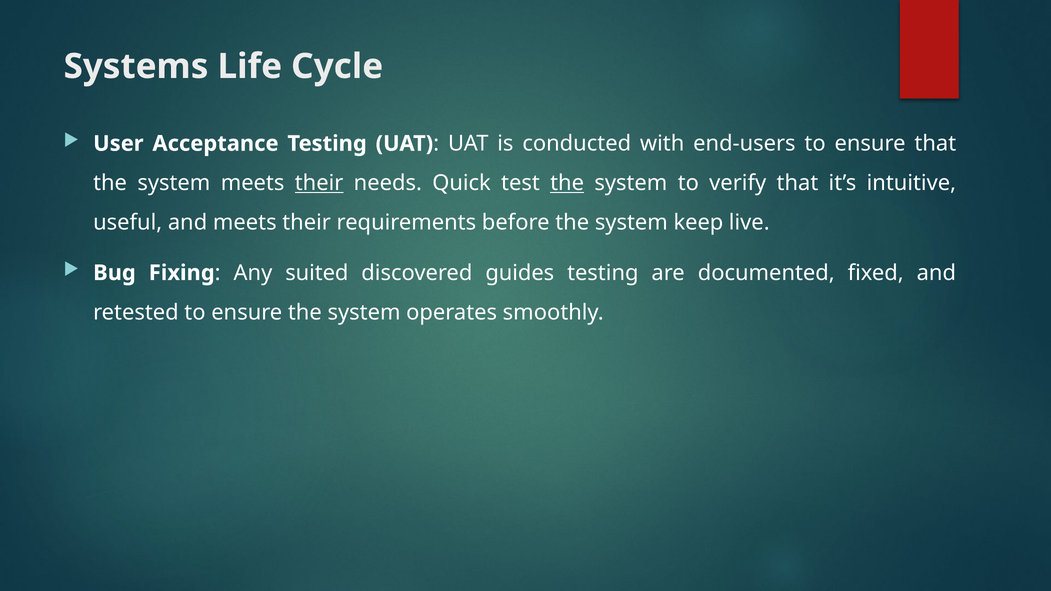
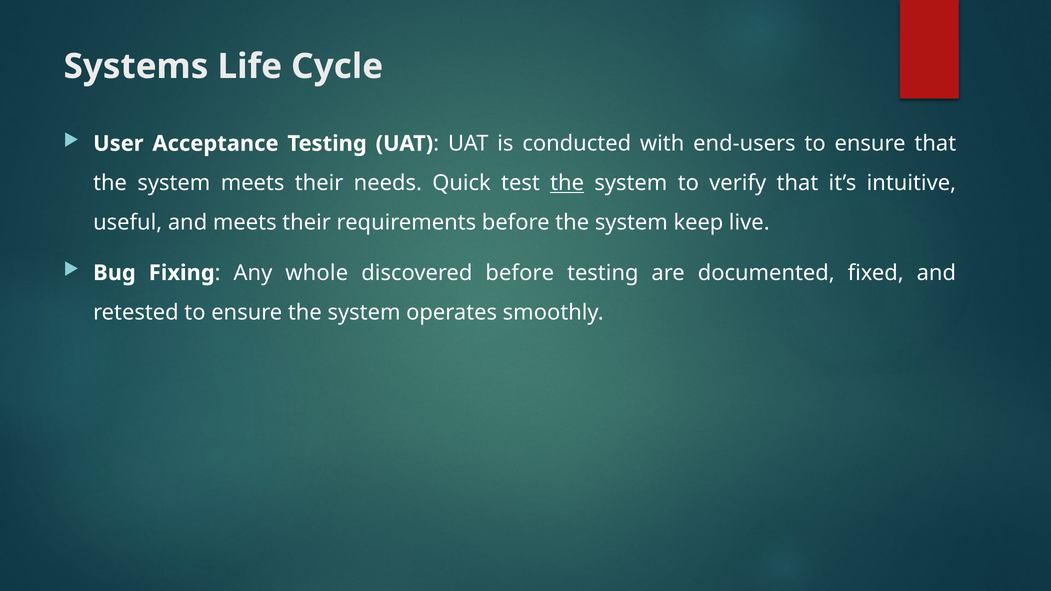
their at (319, 183) underline: present -> none
suited: suited -> whole
discovered guides: guides -> before
